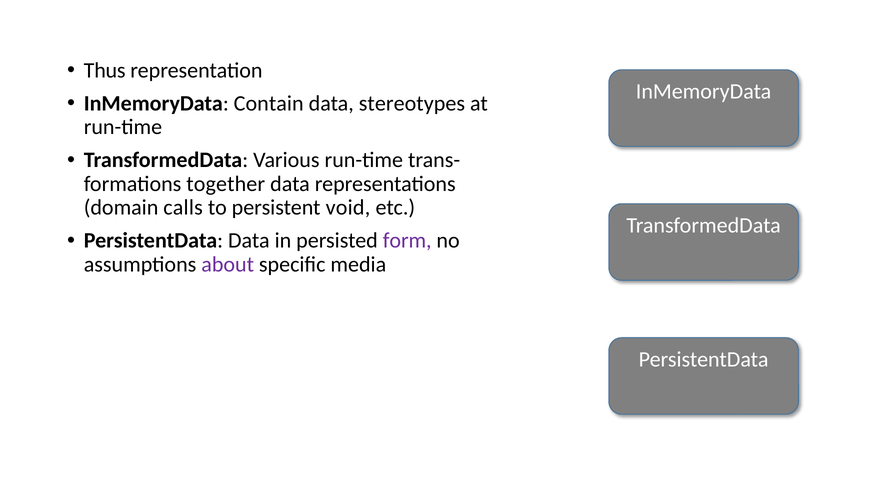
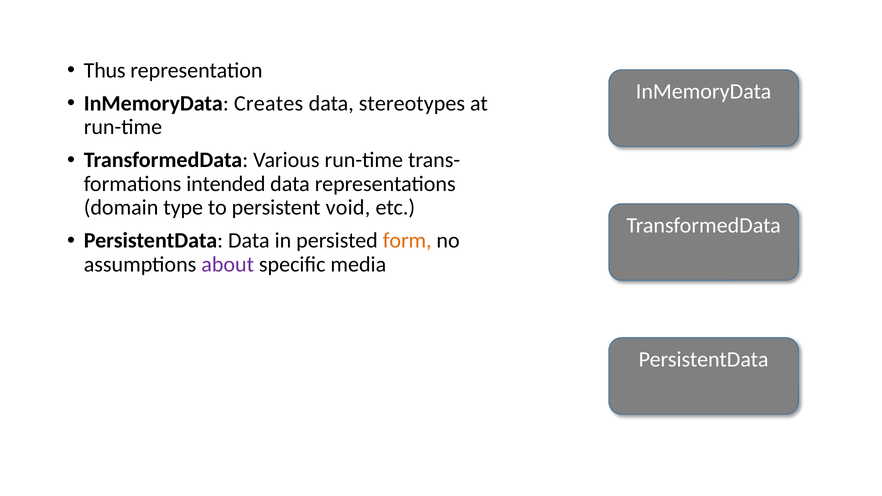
Contain: Contain -> Creates
together: together -> intended
calls: calls -> type
form colour: purple -> orange
